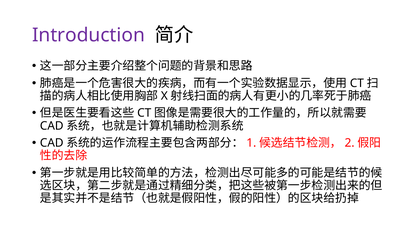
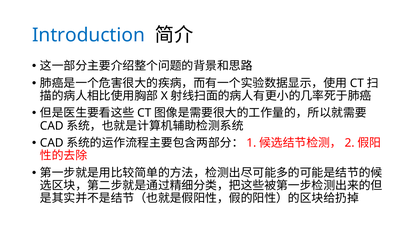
Introduction colour: purple -> blue
